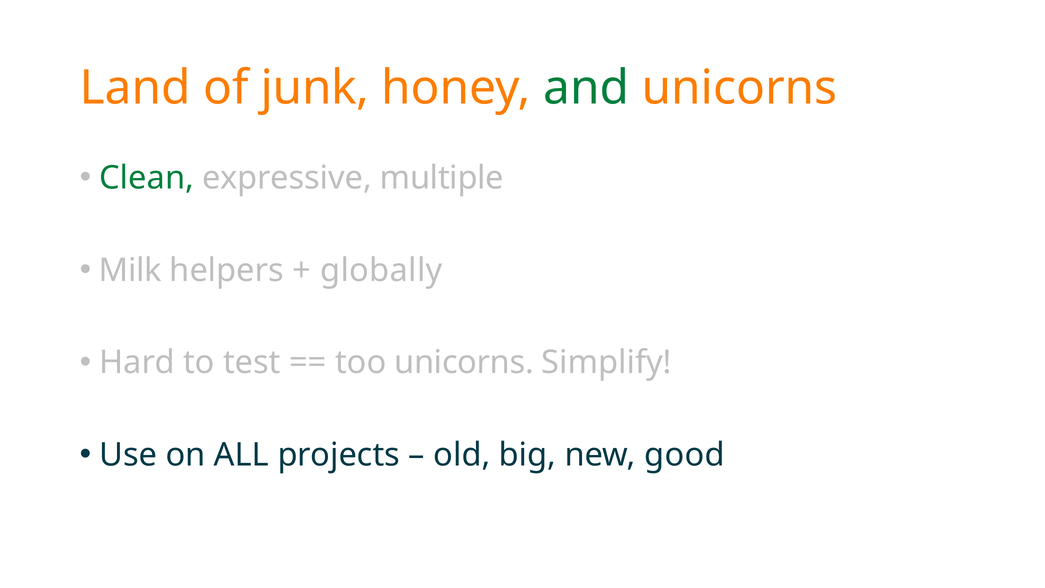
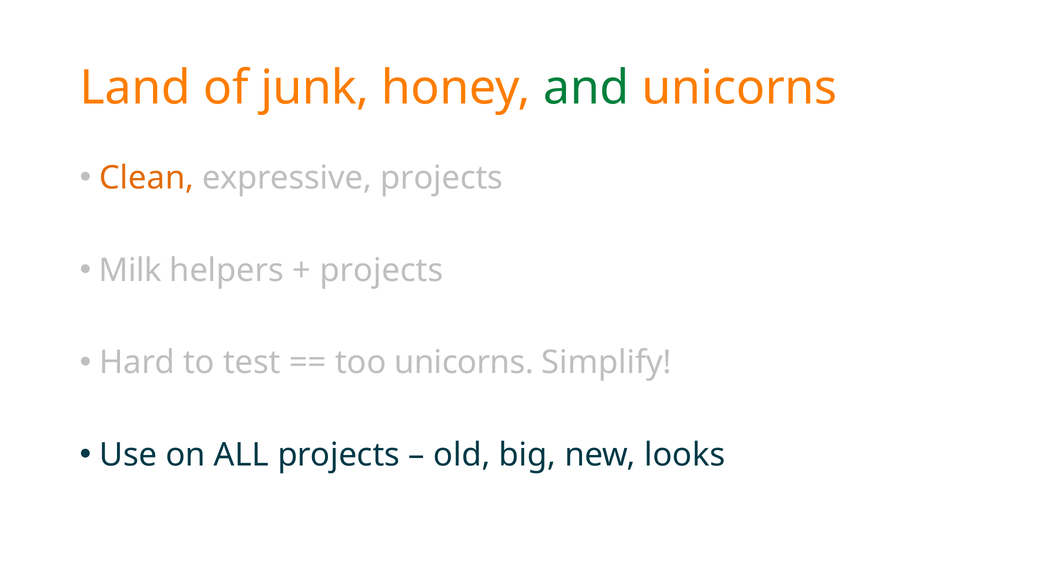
Clean colour: green -> orange
expressive multiple: multiple -> projects
globally at (381, 270): globally -> projects
good: good -> looks
